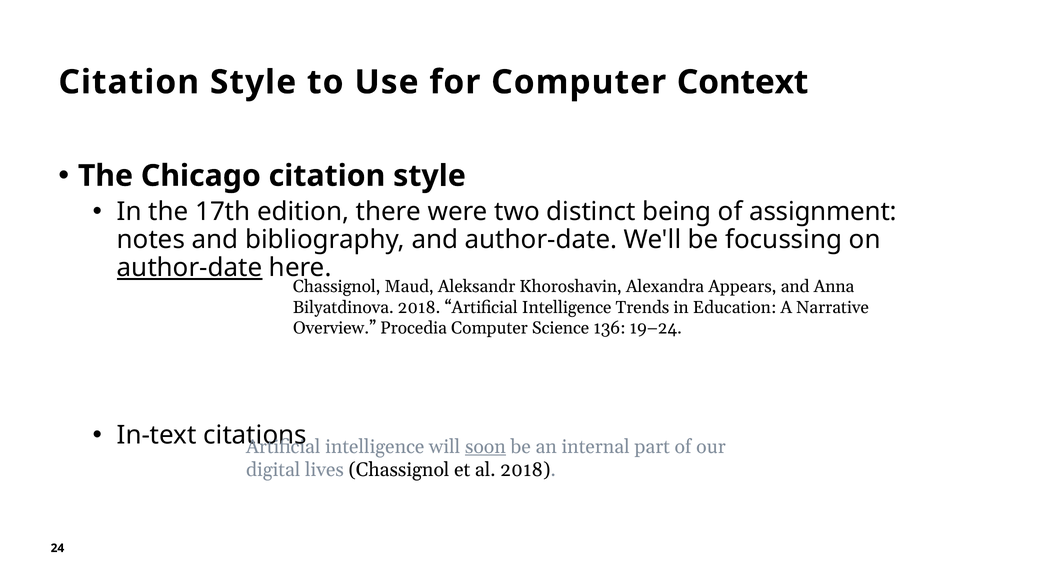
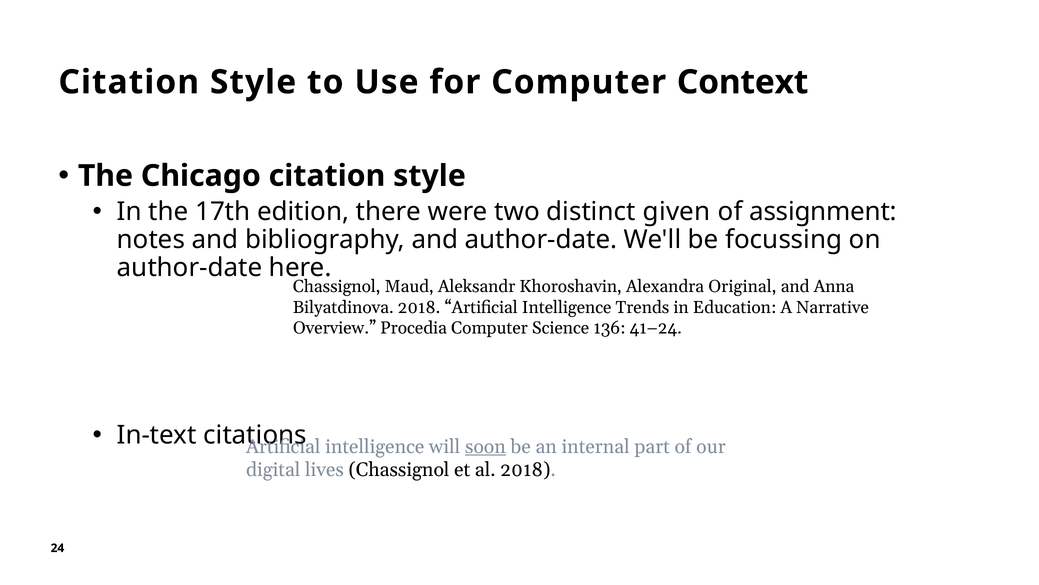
being: being -> given
author-date at (190, 268) underline: present -> none
Appears: Appears -> Original
19–24: 19–24 -> 41–24
